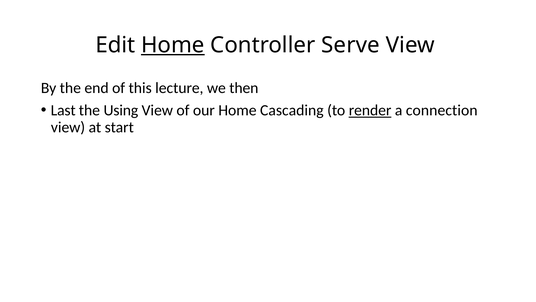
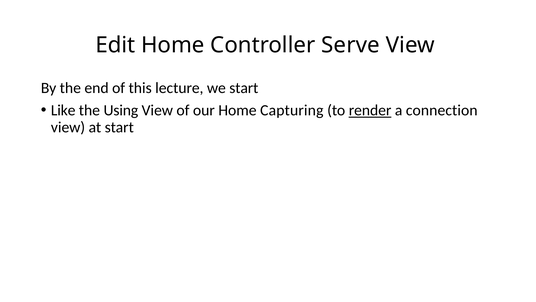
Home at (173, 45) underline: present -> none
we then: then -> start
Last: Last -> Like
Cascading: Cascading -> Capturing
